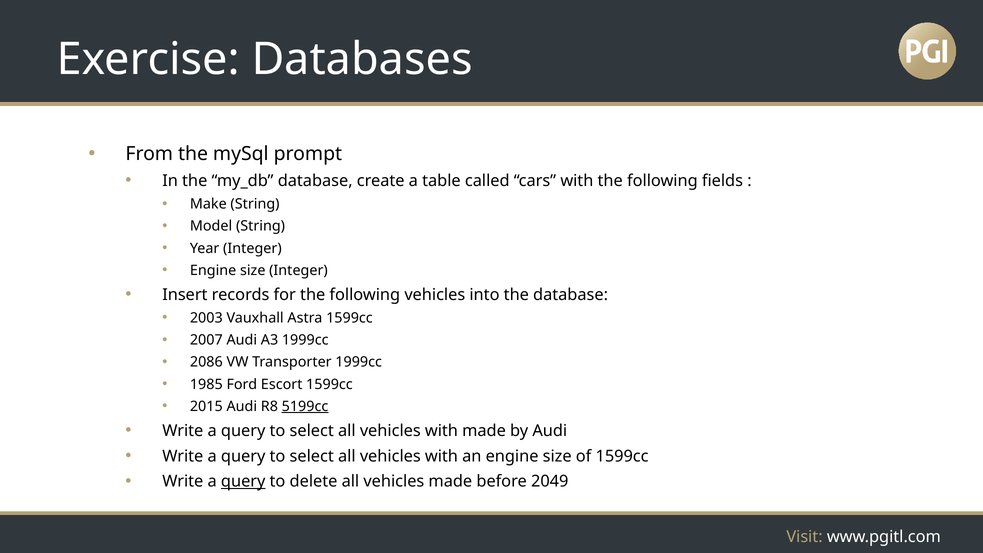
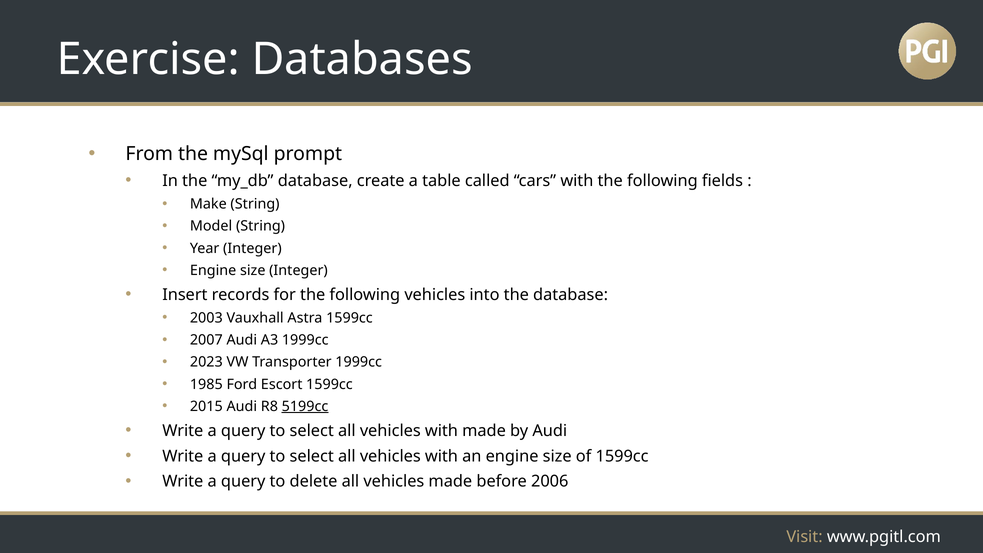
2086: 2086 -> 2023
query at (243, 481) underline: present -> none
2049: 2049 -> 2006
